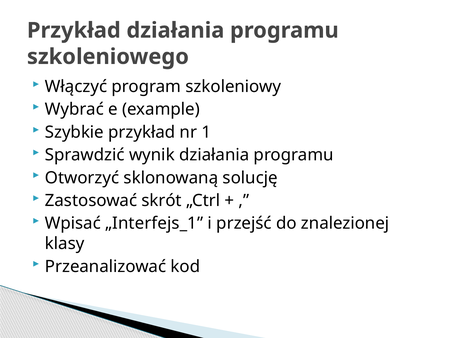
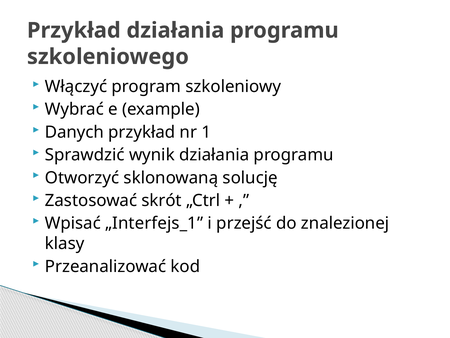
Szybkie: Szybkie -> Danych
